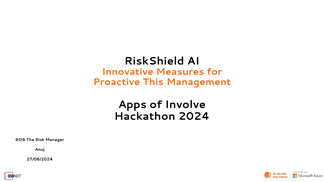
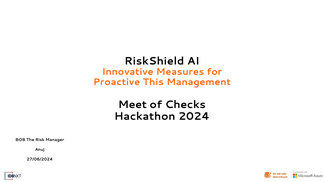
Apps: Apps -> Meet
Involve: Involve -> Checks
